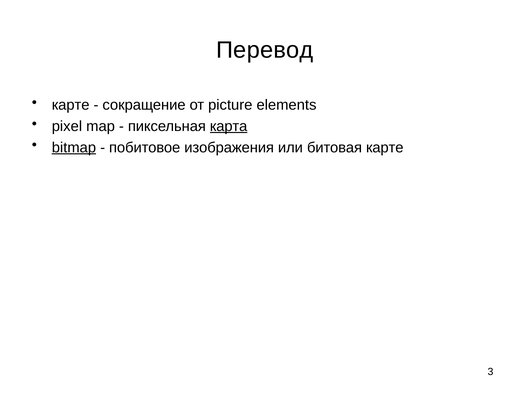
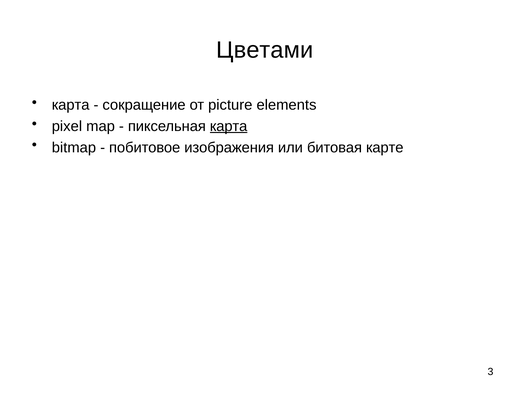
Перевод: Перевод -> Цветами
карте at (71, 105): карте -> карта
bitmap underline: present -> none
